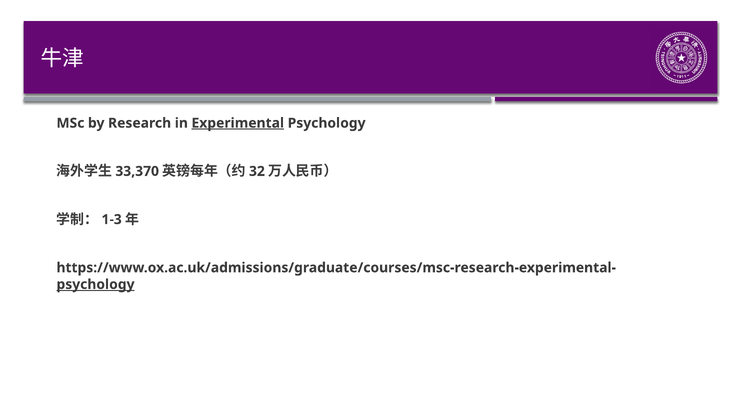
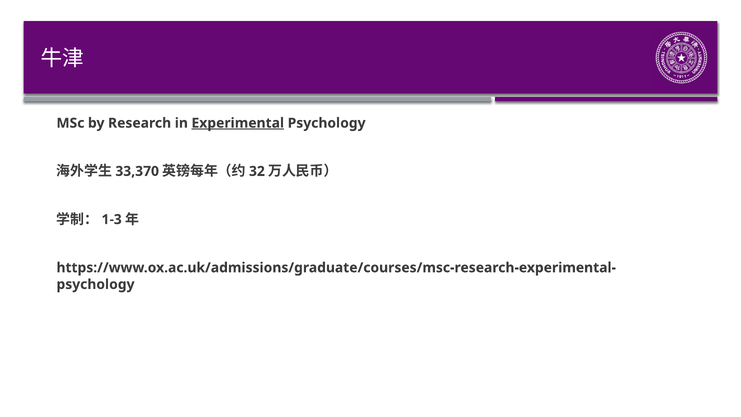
psychology at (96, 284) underline: present -> none
